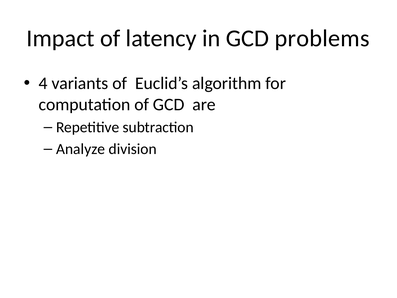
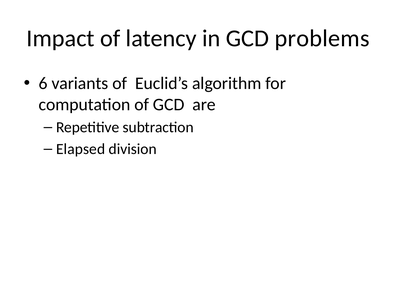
4: 4 -> 6
Analyze: Analyze -> Elapsed
